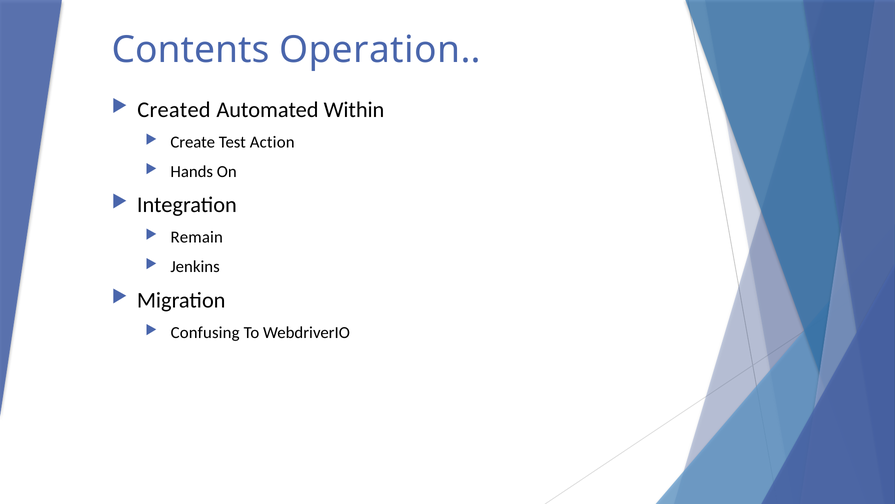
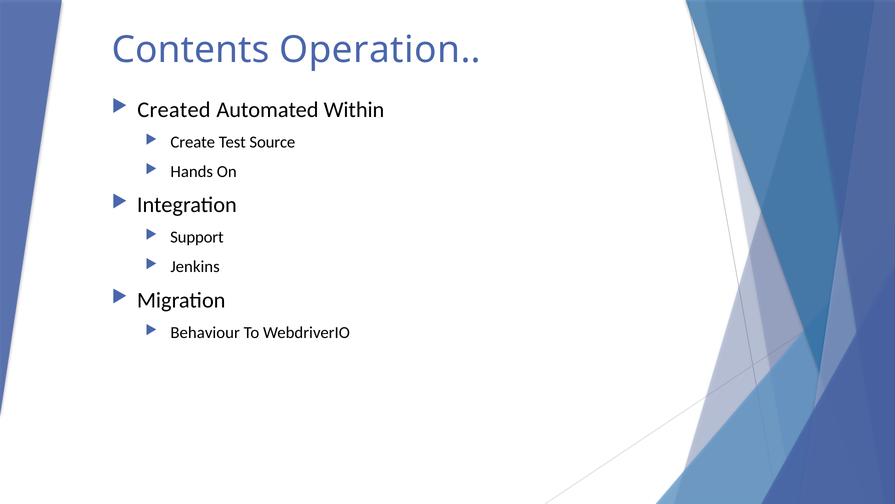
Action: Action -> Source
Remain: Remain -> Support
Confusing: Confusing -> Behaviour
